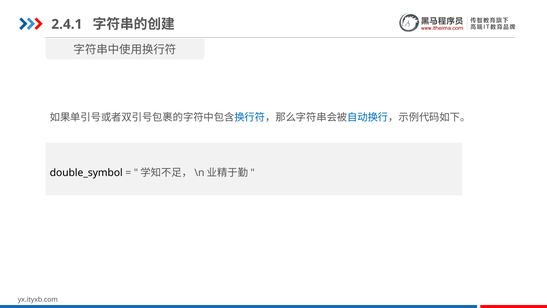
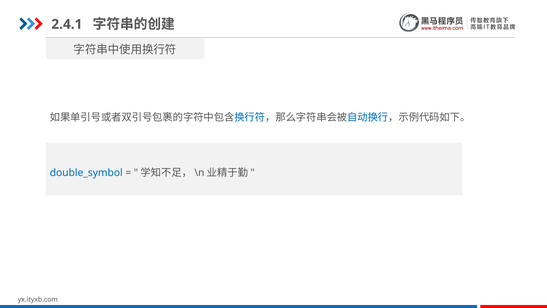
double_symbol colour: black -> blue
